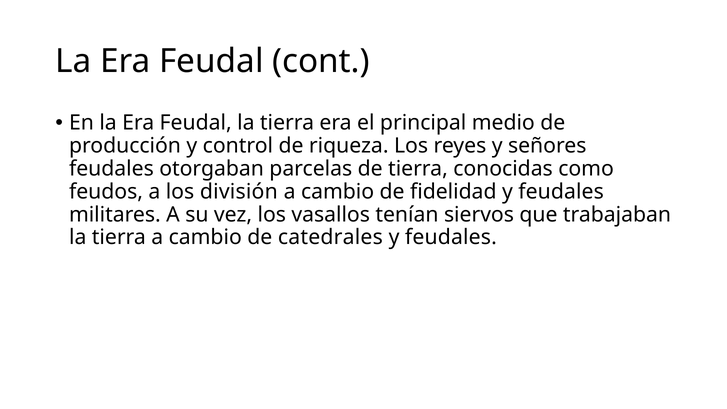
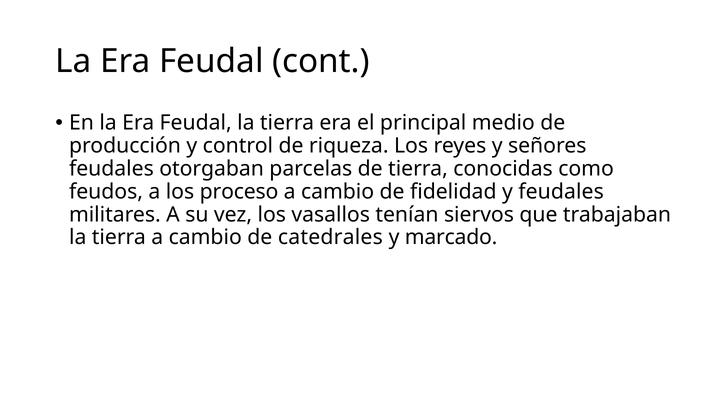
división: división -> proceso
feudales at (451, 237): feudales -> marcado
